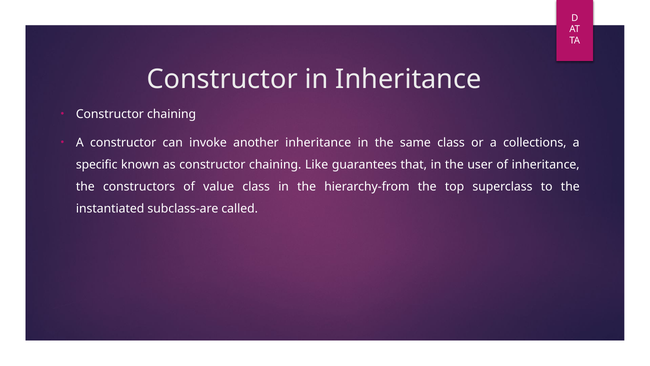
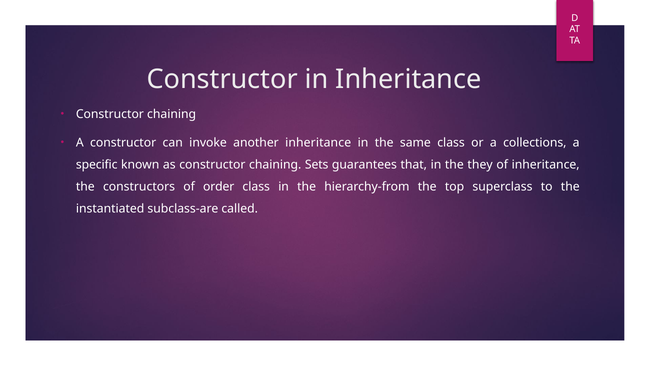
Like: Like -> Sets
user: user -> they
value: value -> order
